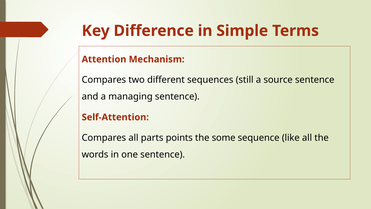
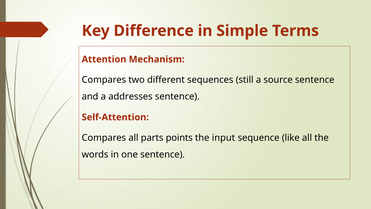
managing: managing -> addresses
some: some -> input
